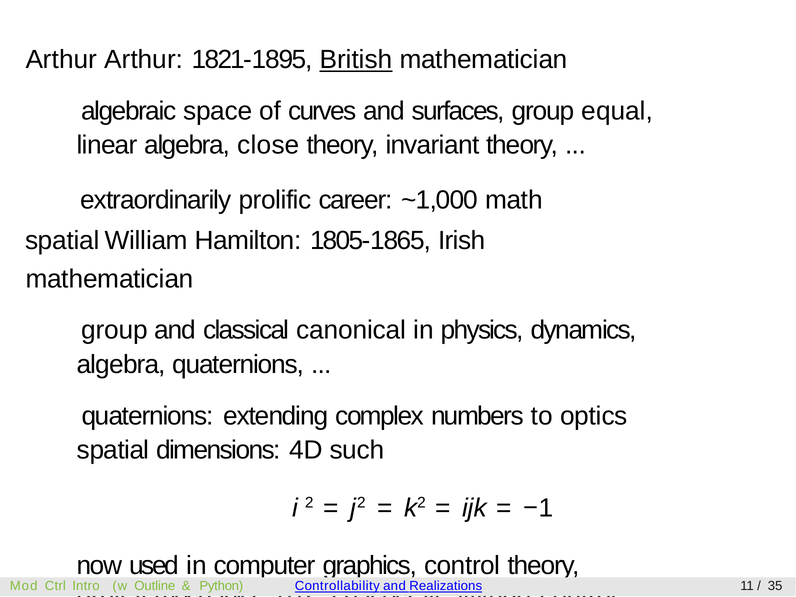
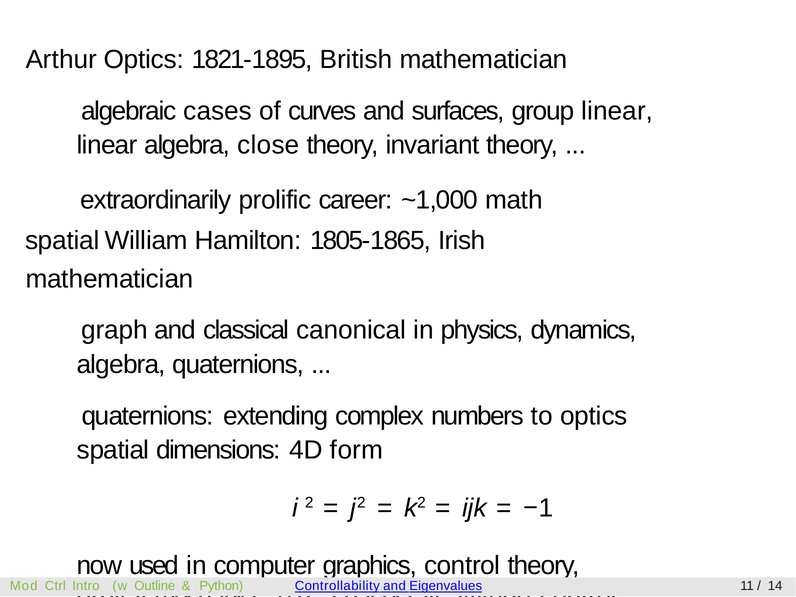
Arthur Arthur: Arthur -> Optics
British underline: present -> none
space: space -> cases
group equal: equal -> linear
group at (115, 331): group -> graph
such: such -> form
Realizations: Realizations -> Eigenvalues
35: 35 -> 14
